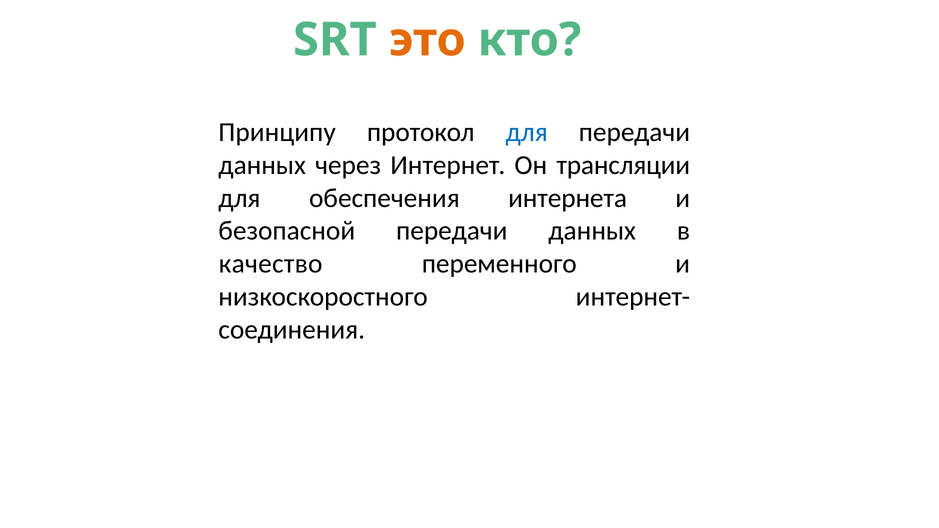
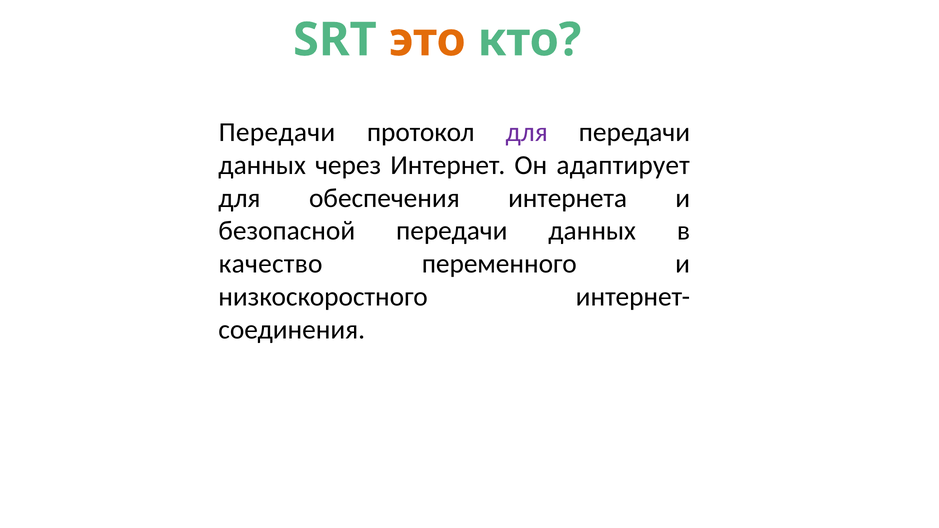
Принципу at (277, 132): Принципу -> Передачи
для at (527, 132) colour: blue -> purple
трансляции: трансляции -> адаптирует
